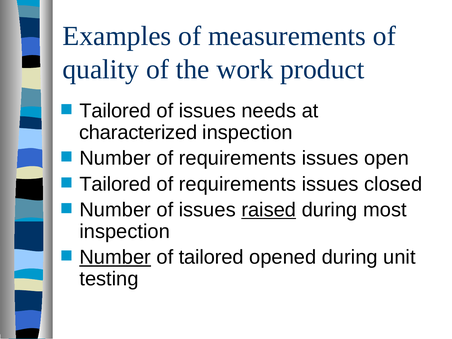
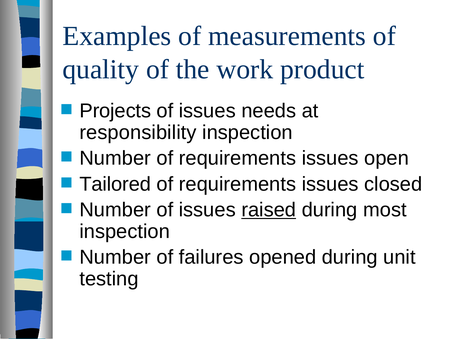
Tailored at (115, 111): Tailored -> Projects
characterized: characterized -> responsibility
Number at (115, 257) underline: present -> none
of tailored: tailored -> failures
